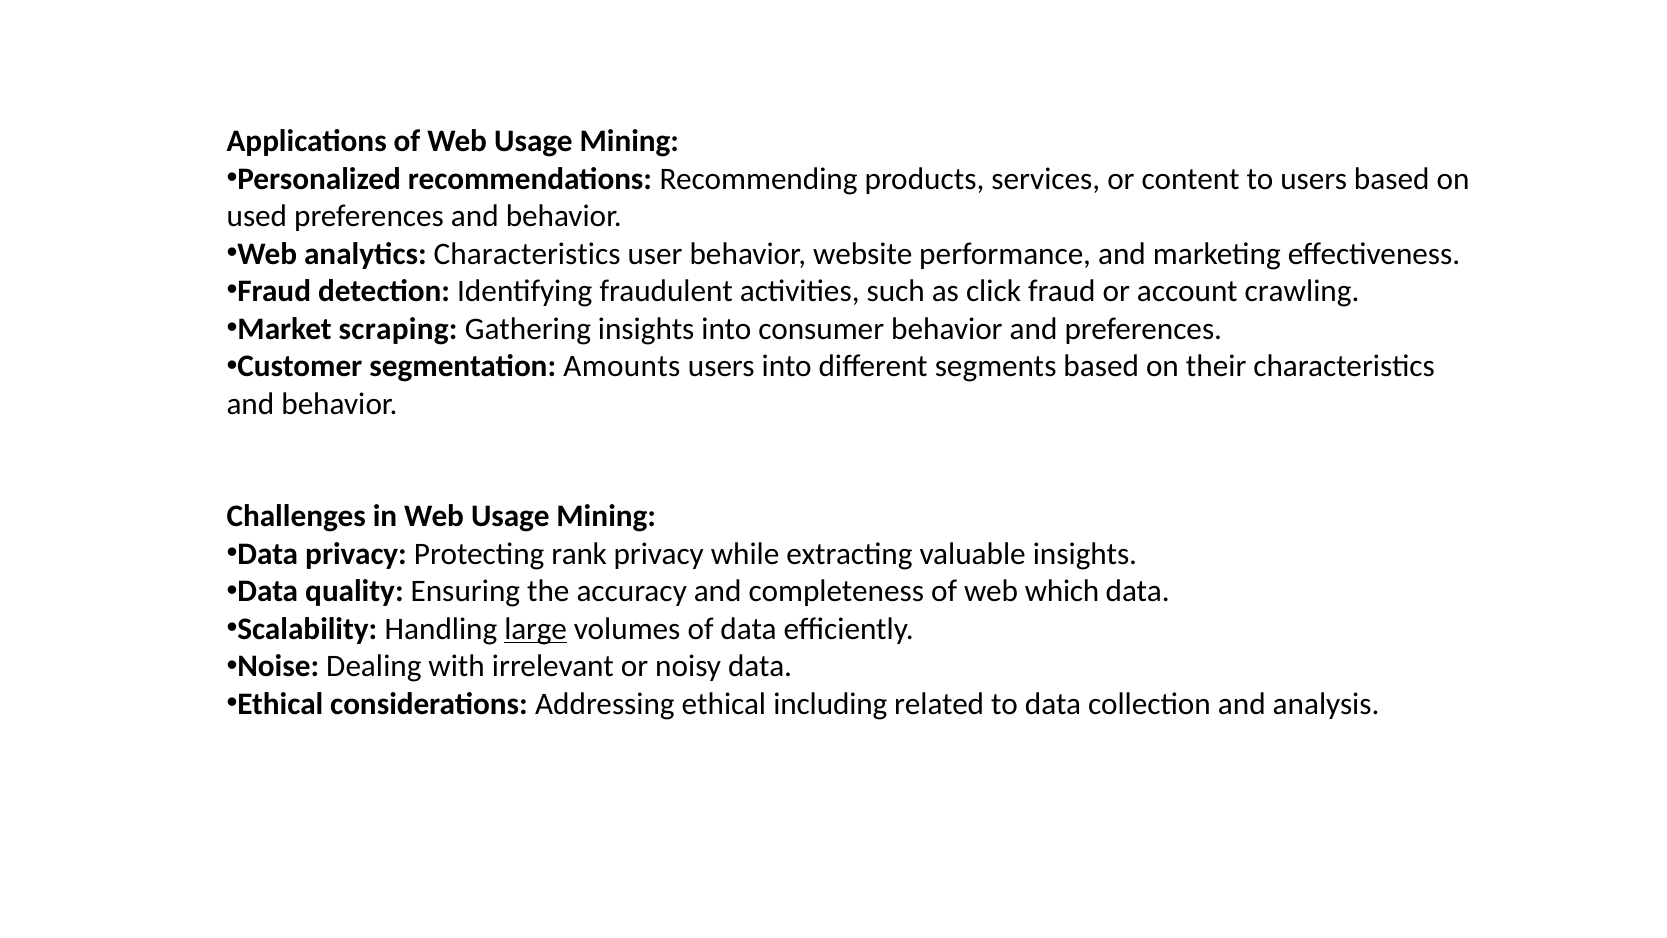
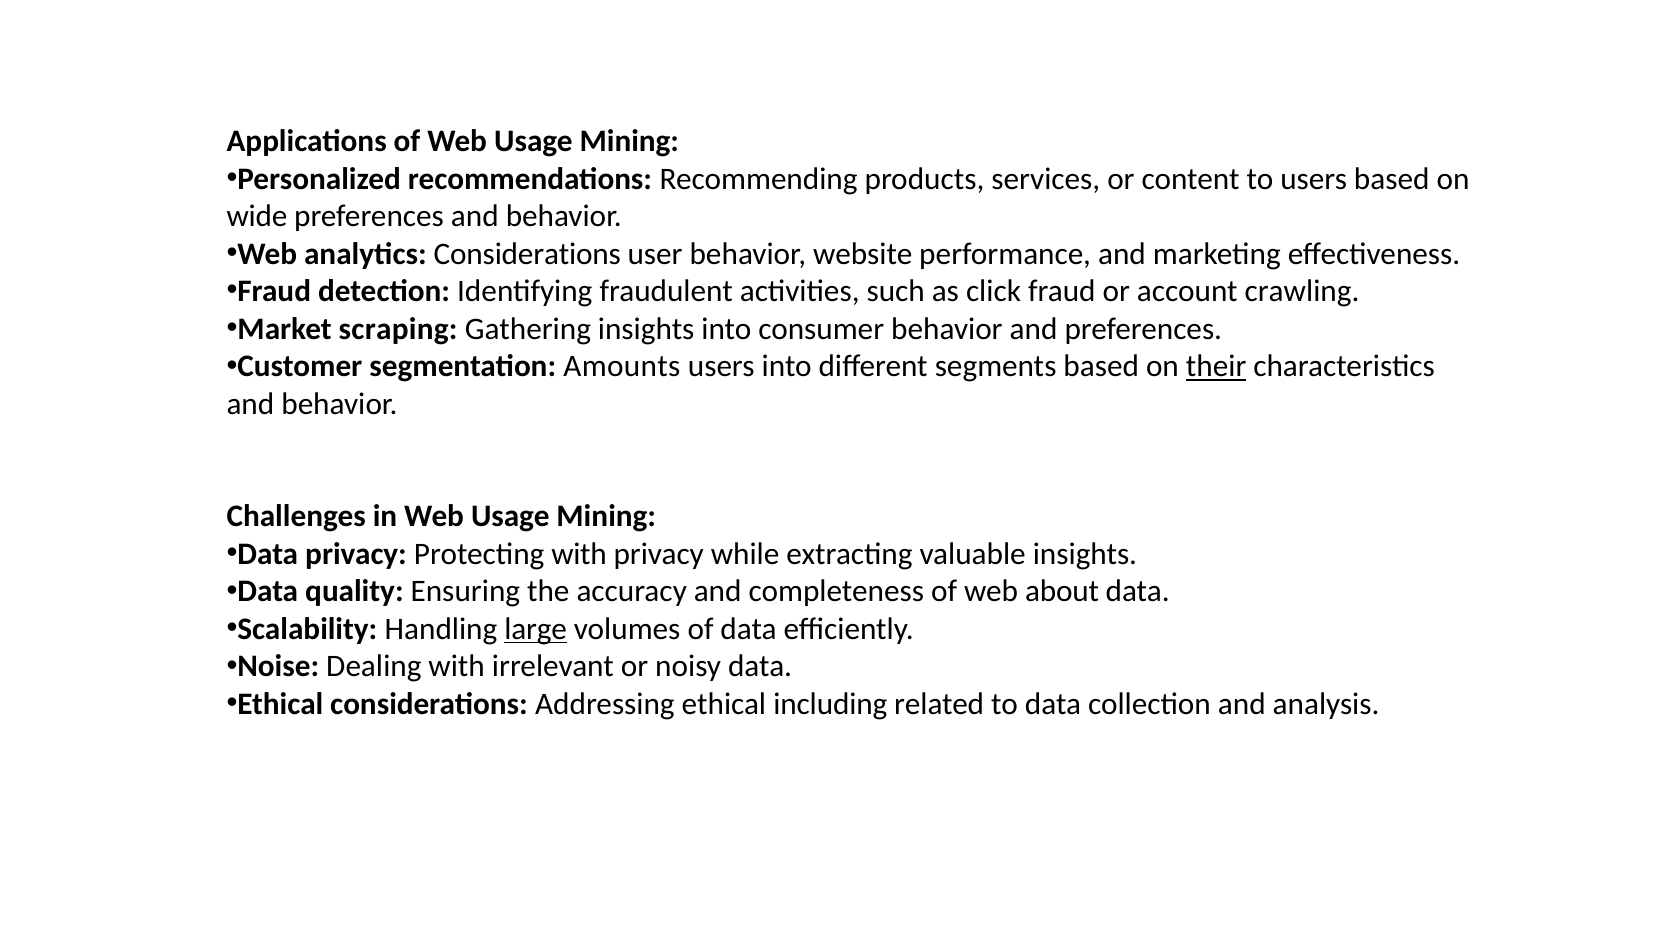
used: used -> wide
analytics Characteristics: Characteristics -> Considerations
their underline: none -> present
Protecting rank: rank -> with
which: which -> about
